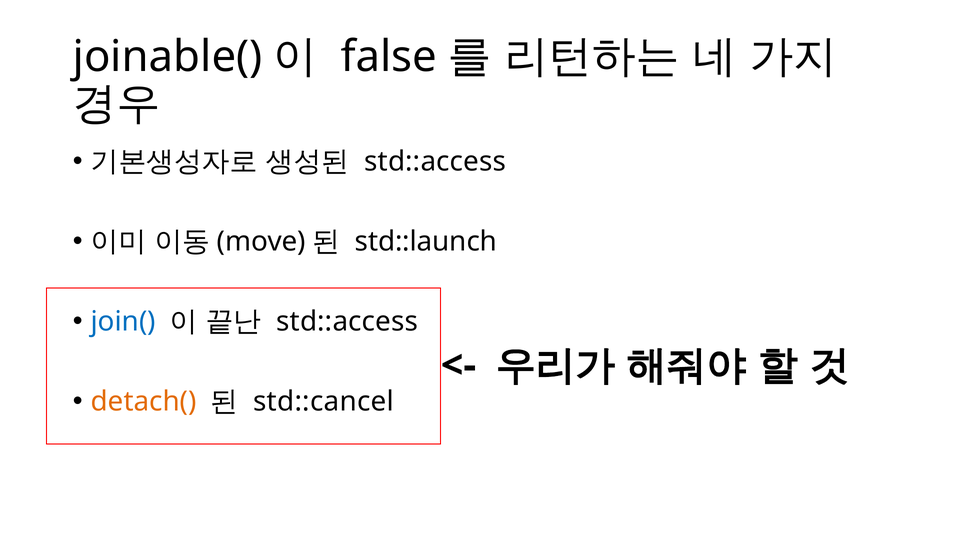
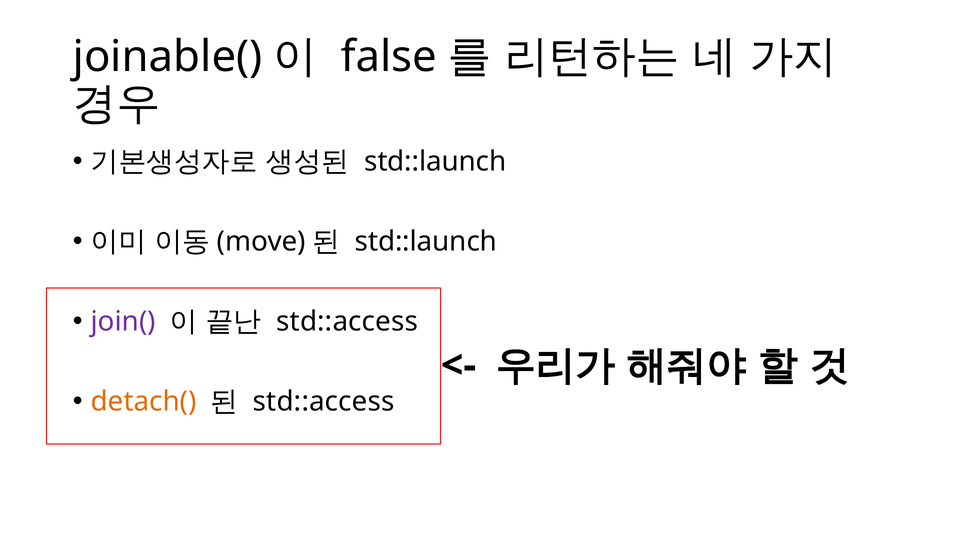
std::access at (435, 161): std::access -> std::launch
join( colour: blue -> purple
std::cancel at (324, 402): std::cancel -> std::access
